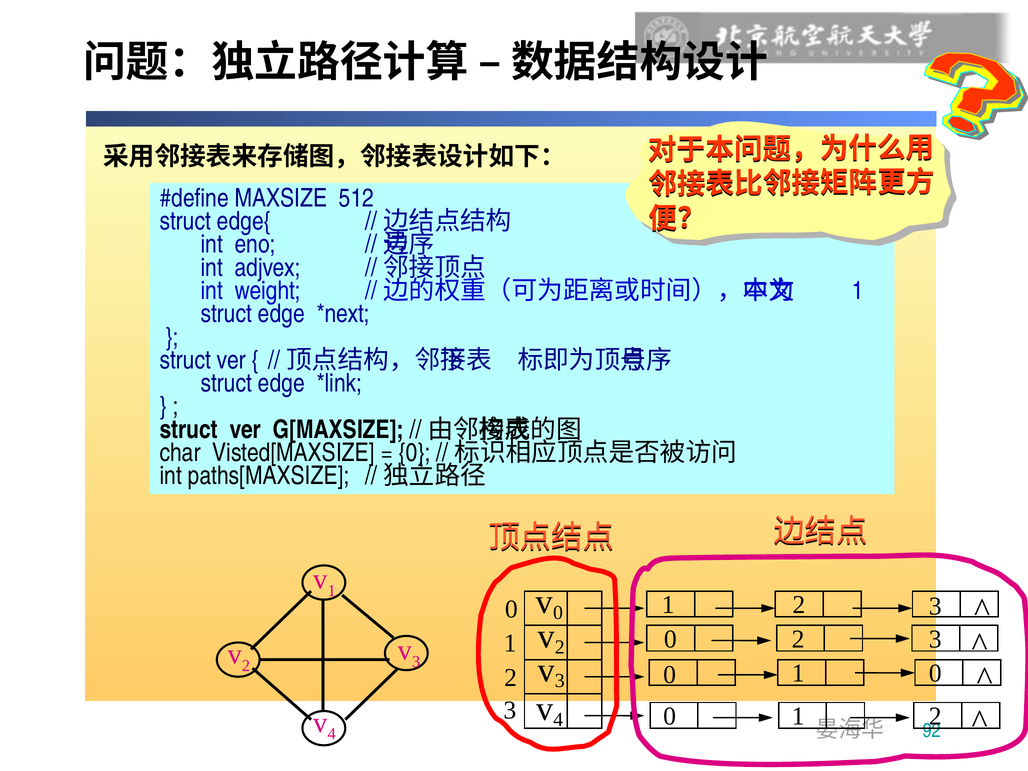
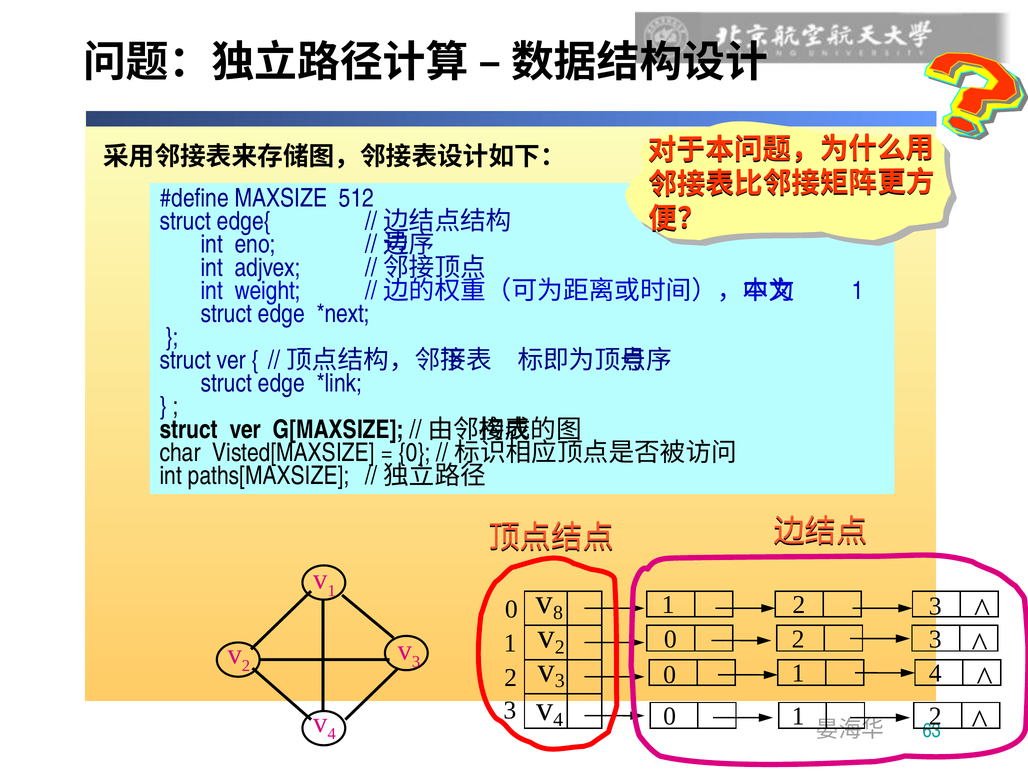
0 at (558, 613): 0 -> 8
0 at (935, 673): 0 -> 4
92: 92 -> 63
